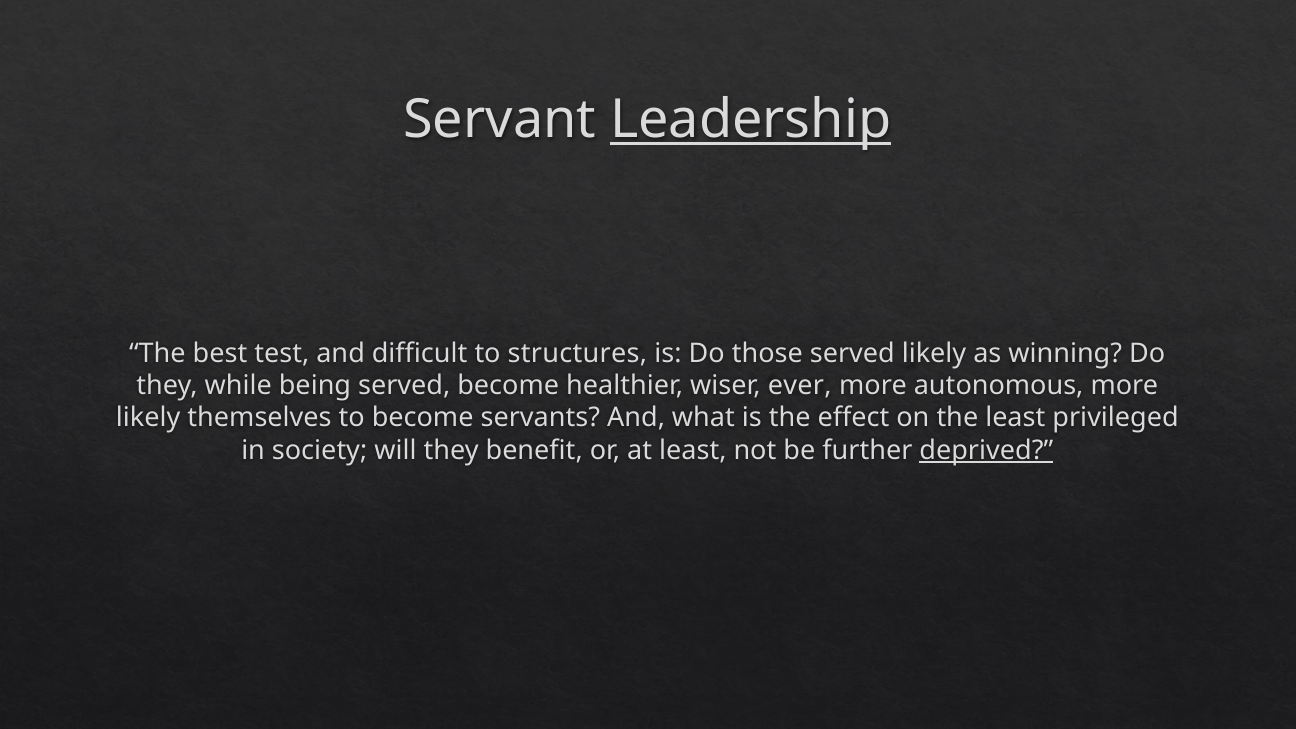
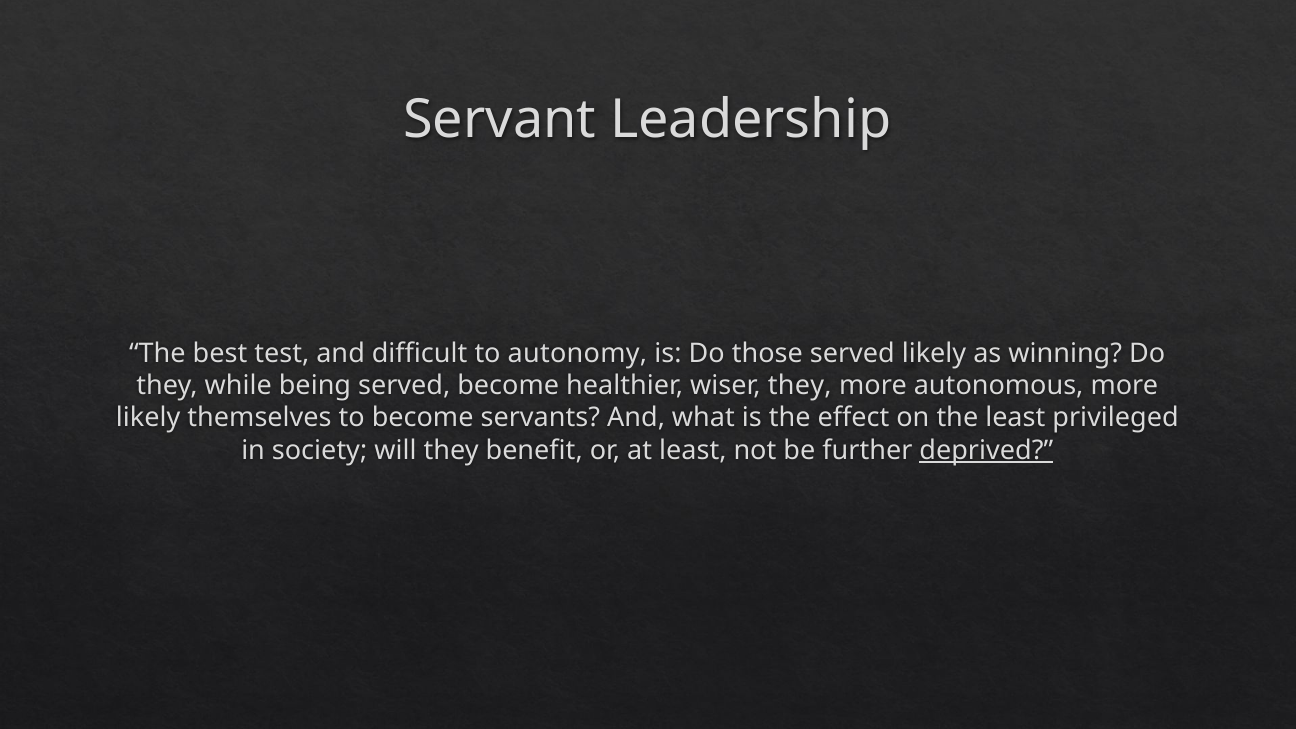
Leadership underline: present -> none
structures: structures -> autonomy
wiser ever: ever -> they
